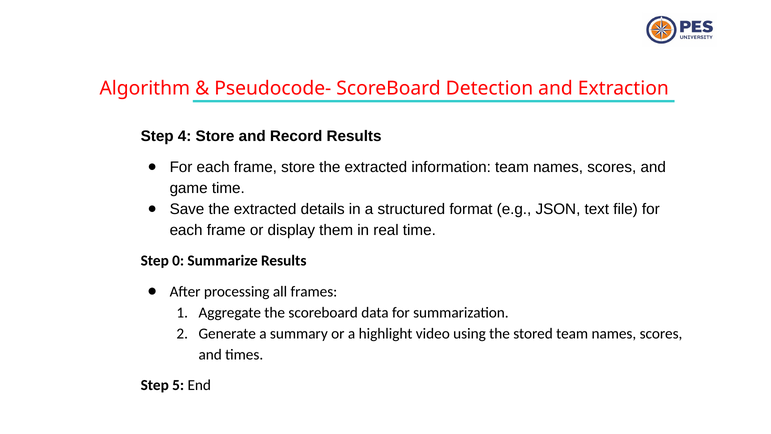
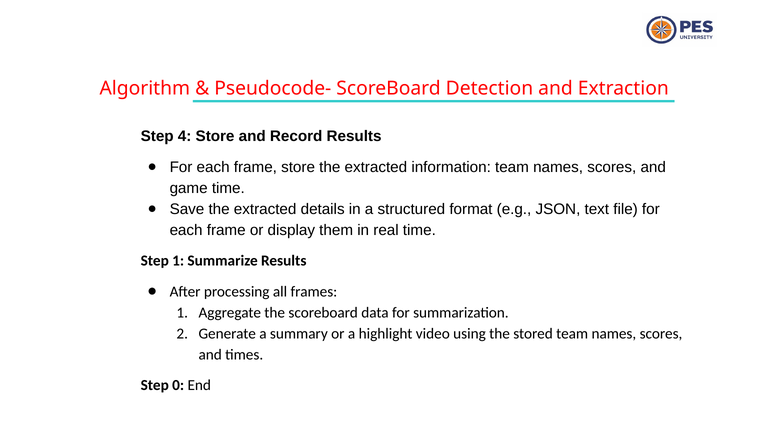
Step 0: 0 -> 1
5: 5 -> 0
